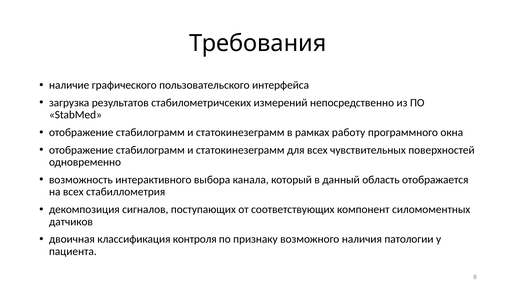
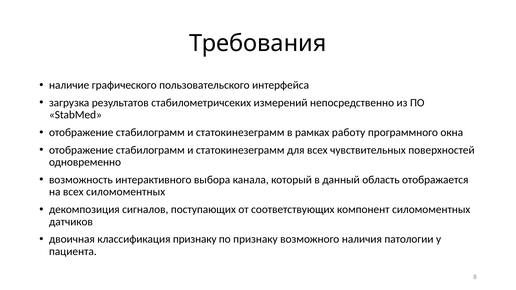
всех стабиллометрия: стабиллометрия -> силомоментных
классификация контроля: контроля -> признаку
